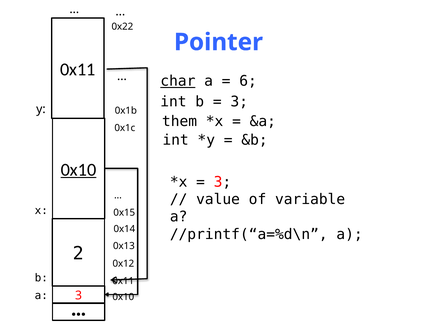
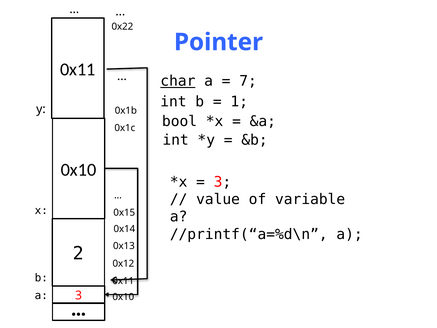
6: 6 -> 7
3 at (239, 101): 3 -> 1
them: them -> bool
0x10 at (79, 170) underline: present -> none
